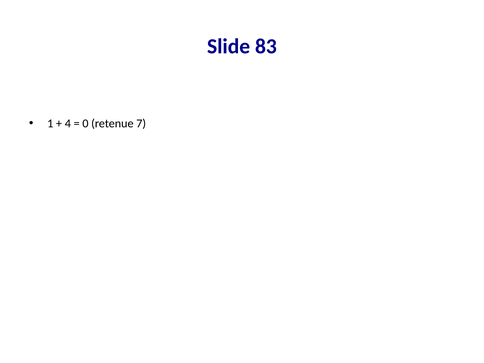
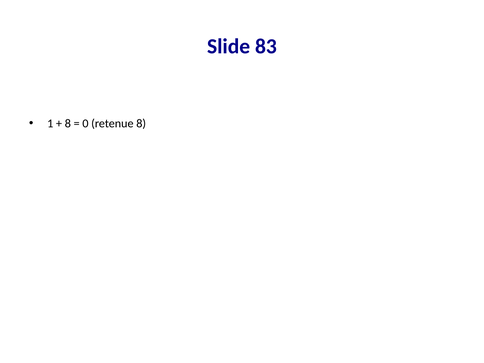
4 at (68, 123): 4 -> 8
retenue 7: 7 -> 8
